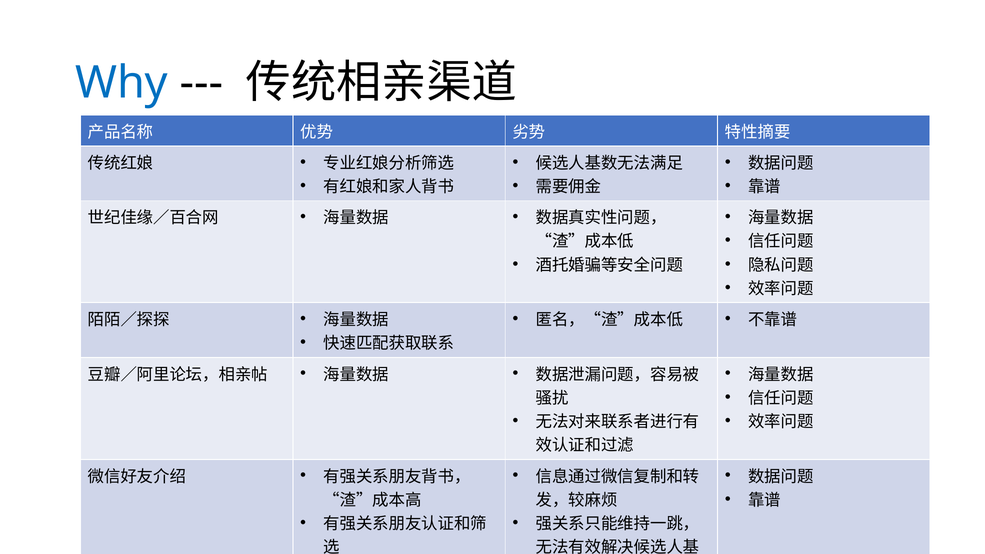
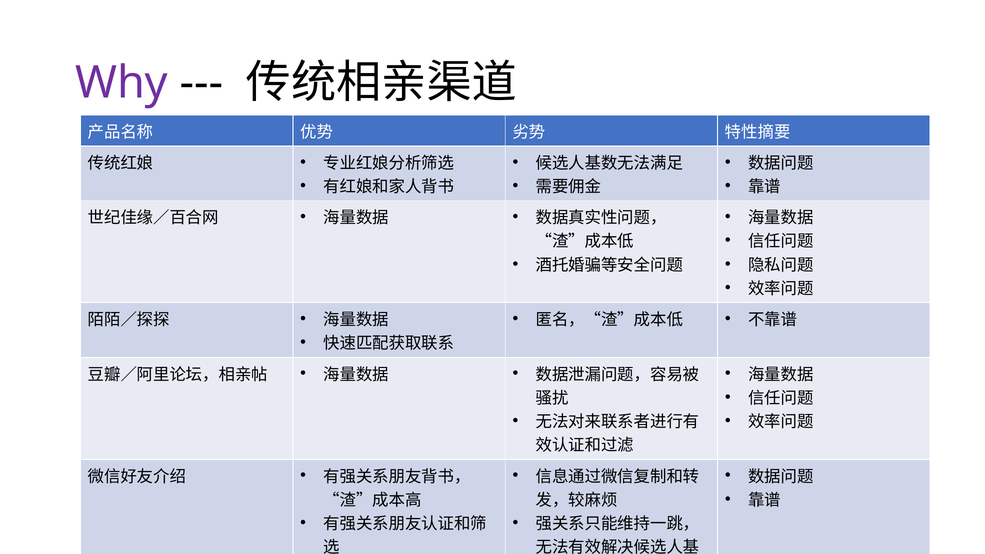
Why colour: blue -> purple
